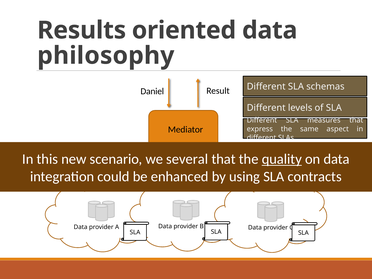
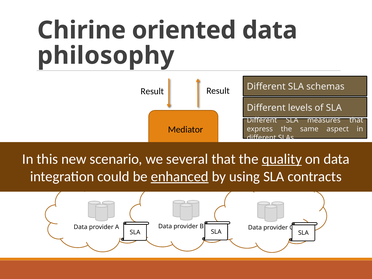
Results: Results -> Chirine
Daniel at (152, 91): Daniel -> Result
enhanced underline: none -> present
